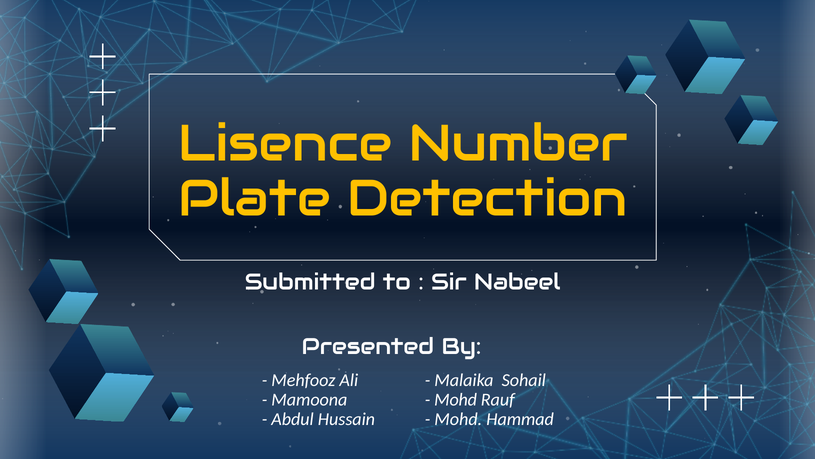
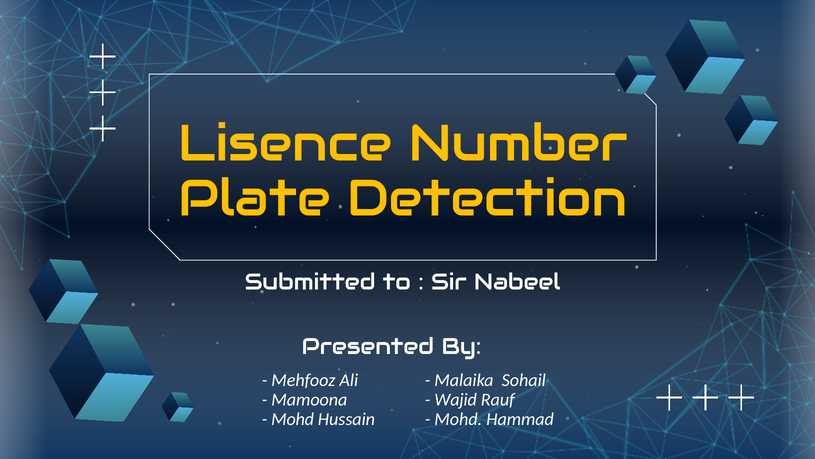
Mohd at (456, 399): Mohd -> Wajid
Abdul at (293, 419): Abdul -> Mohd
